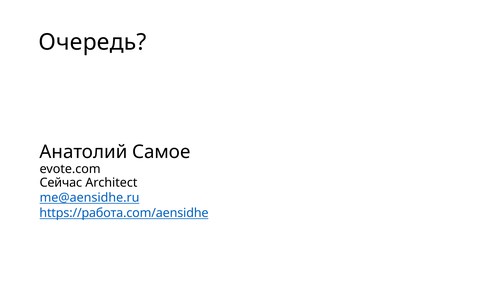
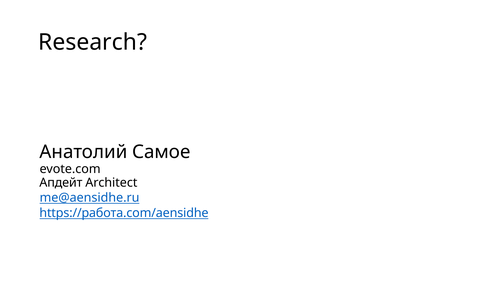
Очередь: Очередь -> Research
Сейчас: Сейчас -> Апдейт
